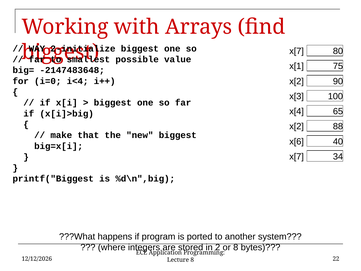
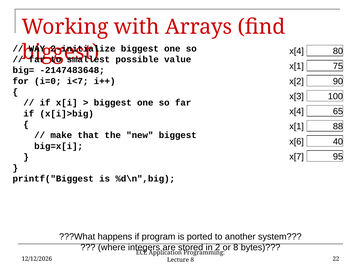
x[7 at (297, 51): x[7 -> x[4
i<4: i<4 -> i<7
x[2 at (297, 126): x[2 -> x[1
34: 34 -> 95
